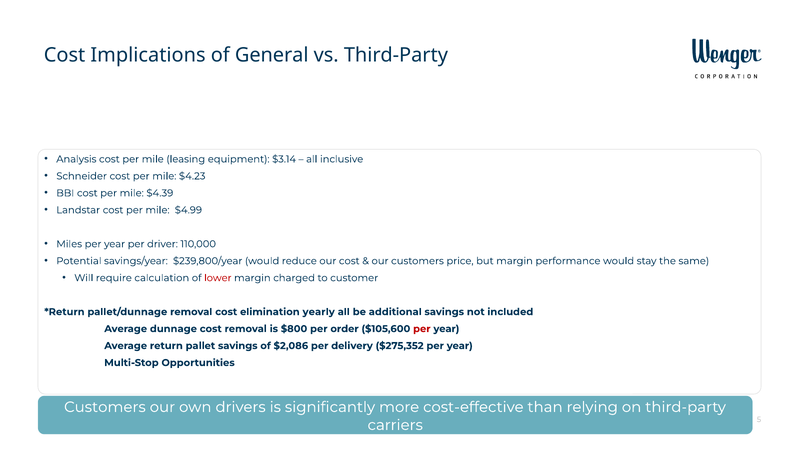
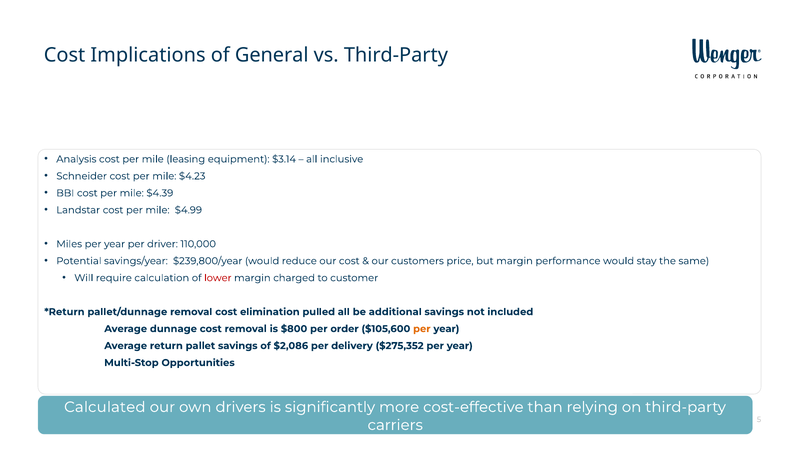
yearly: yearly -> pulled
per at (422, 329) colour: red -> orange
Customers at (105, 407): Customers -> Calculated
